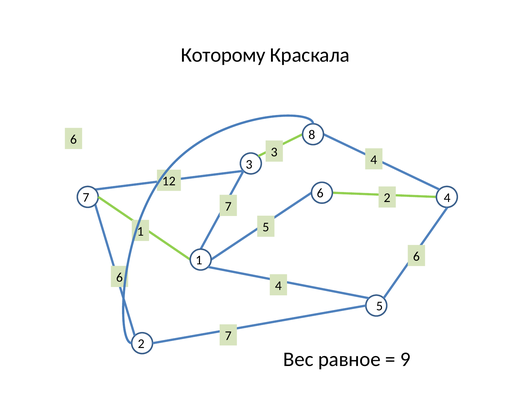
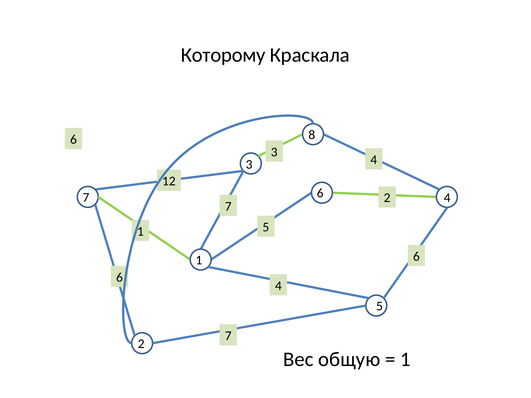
равное: равное -> общую
9 at (405, 359): 9 -> 1
